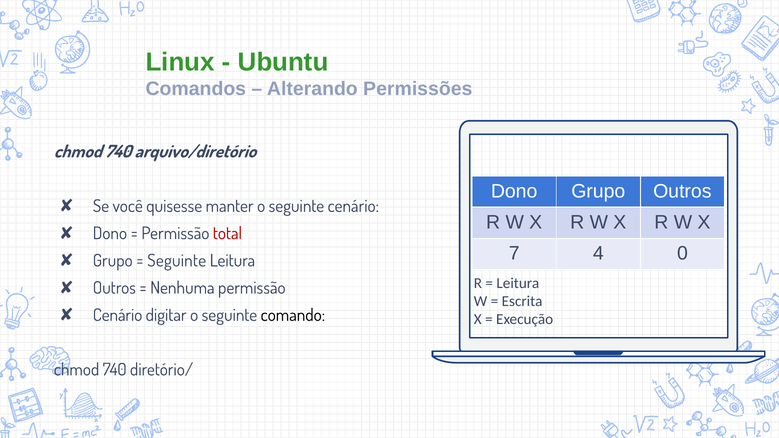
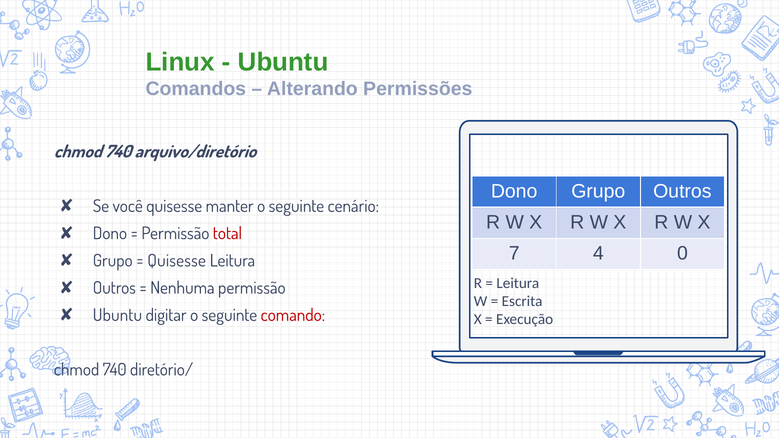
Seguinte at (177, 261): Seguinte -> Quisesse
Cenário at (118, 315): Cenário -> Ubuntu
comando colour: black -> red
